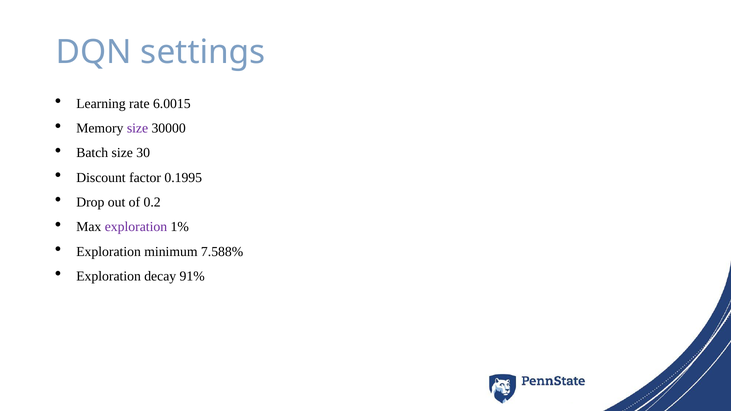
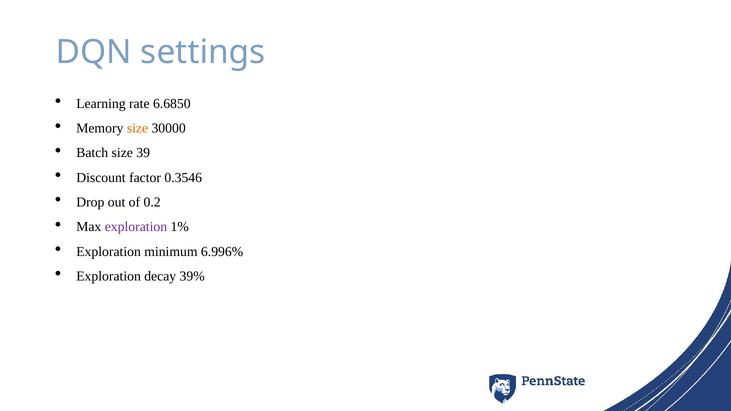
6.0015: 6.0015 -> 6.6850
size at (137, 128) colour: purple -> orange
30: 30 -> 39
0.1995: 0.1995 -> 0.3546
7.588%: 7.588% -> 6.996%
91%: 91% -> 39%
